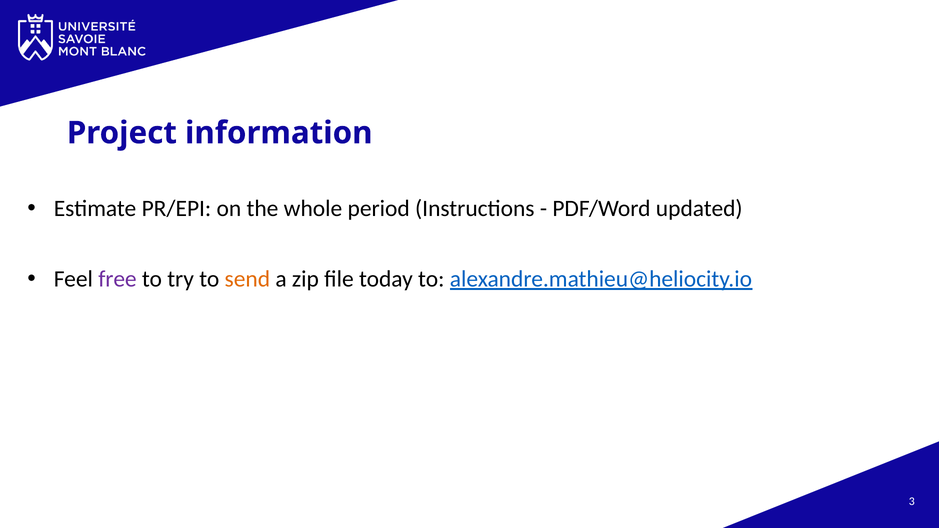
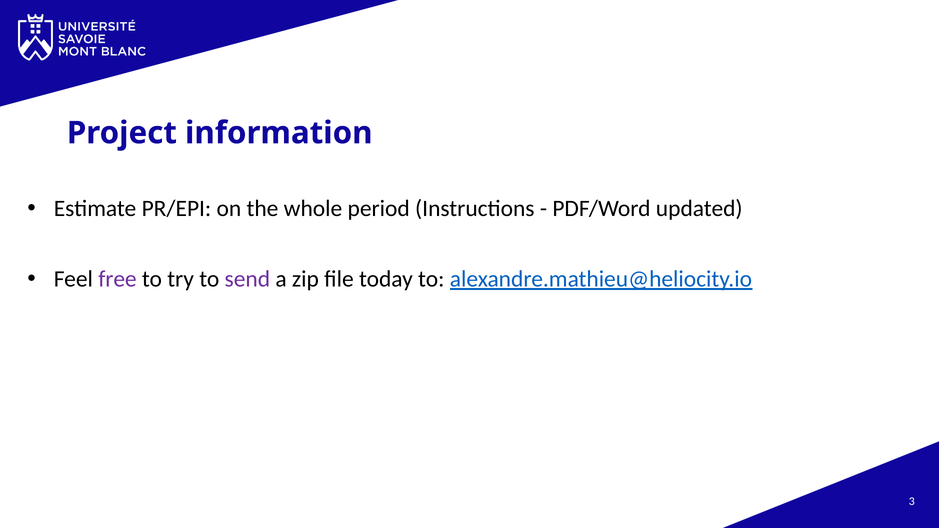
send colour: orange -> purple
